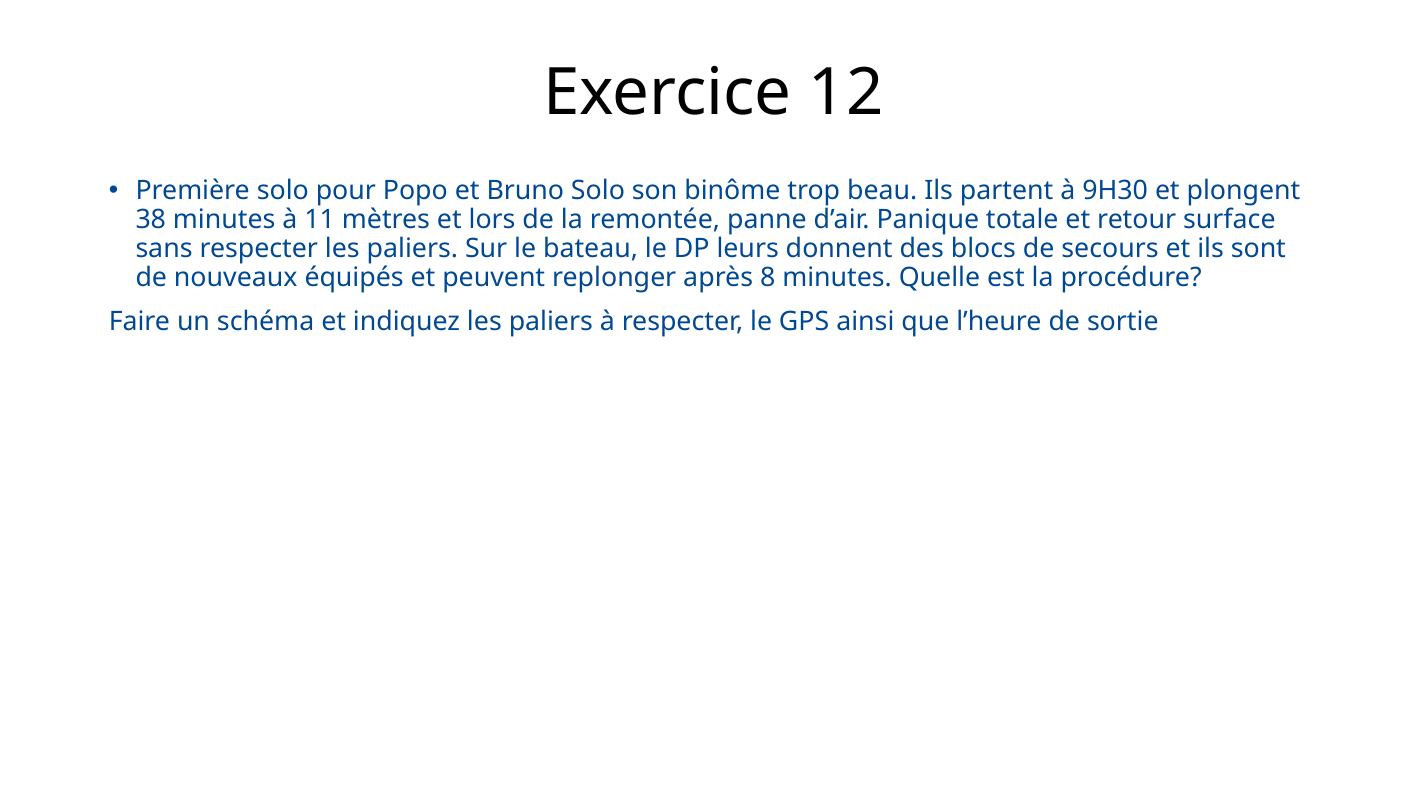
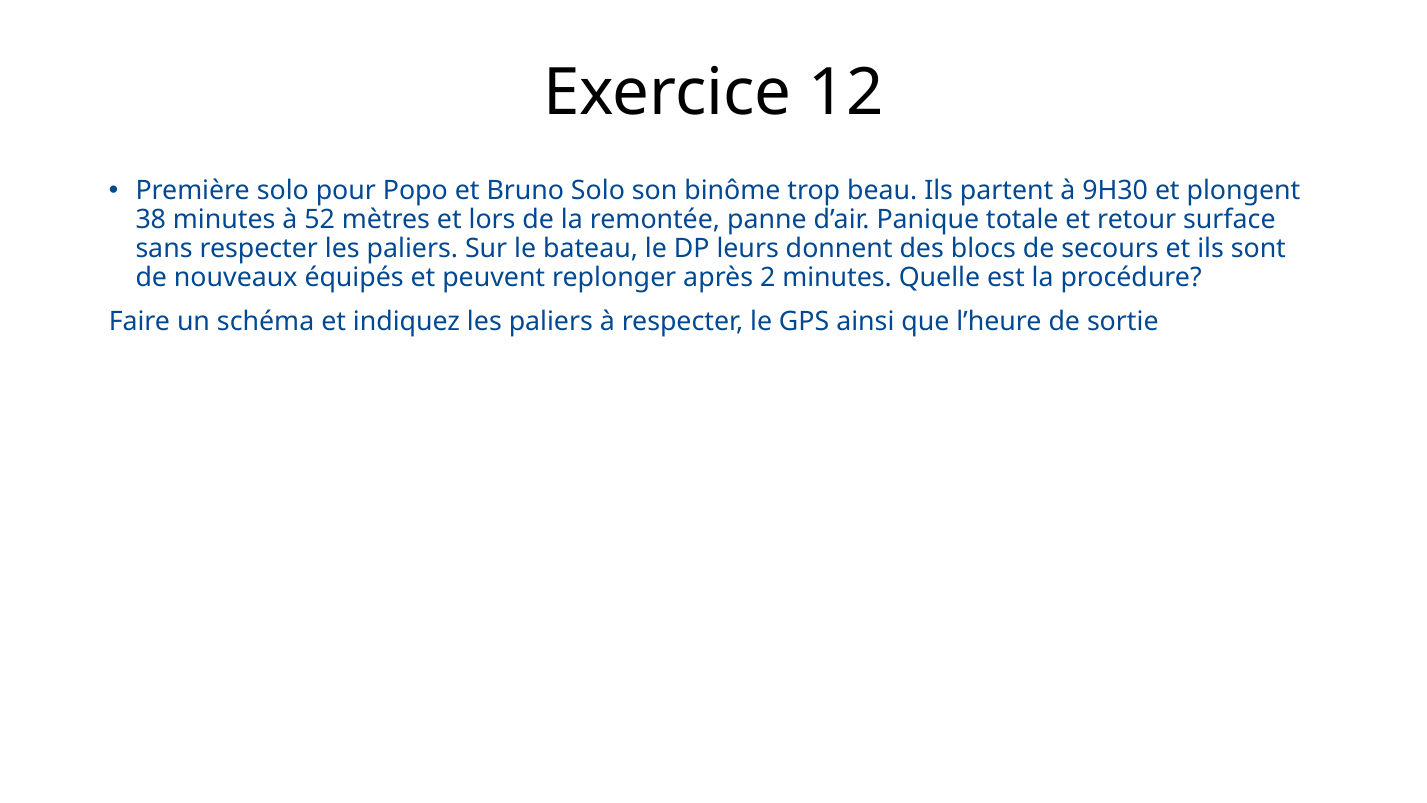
11: 11 -> 52
8: 8 -> 2
